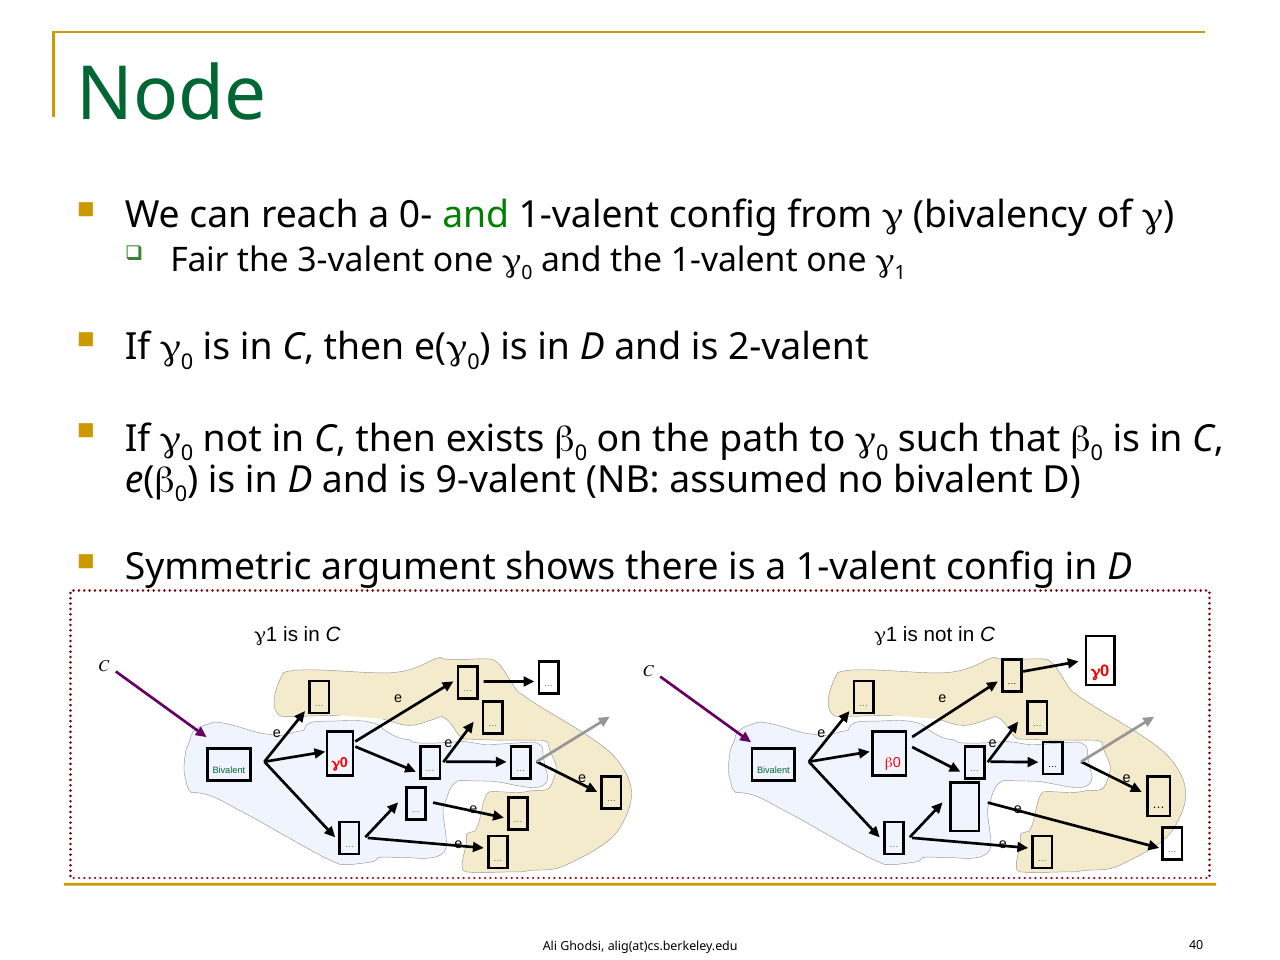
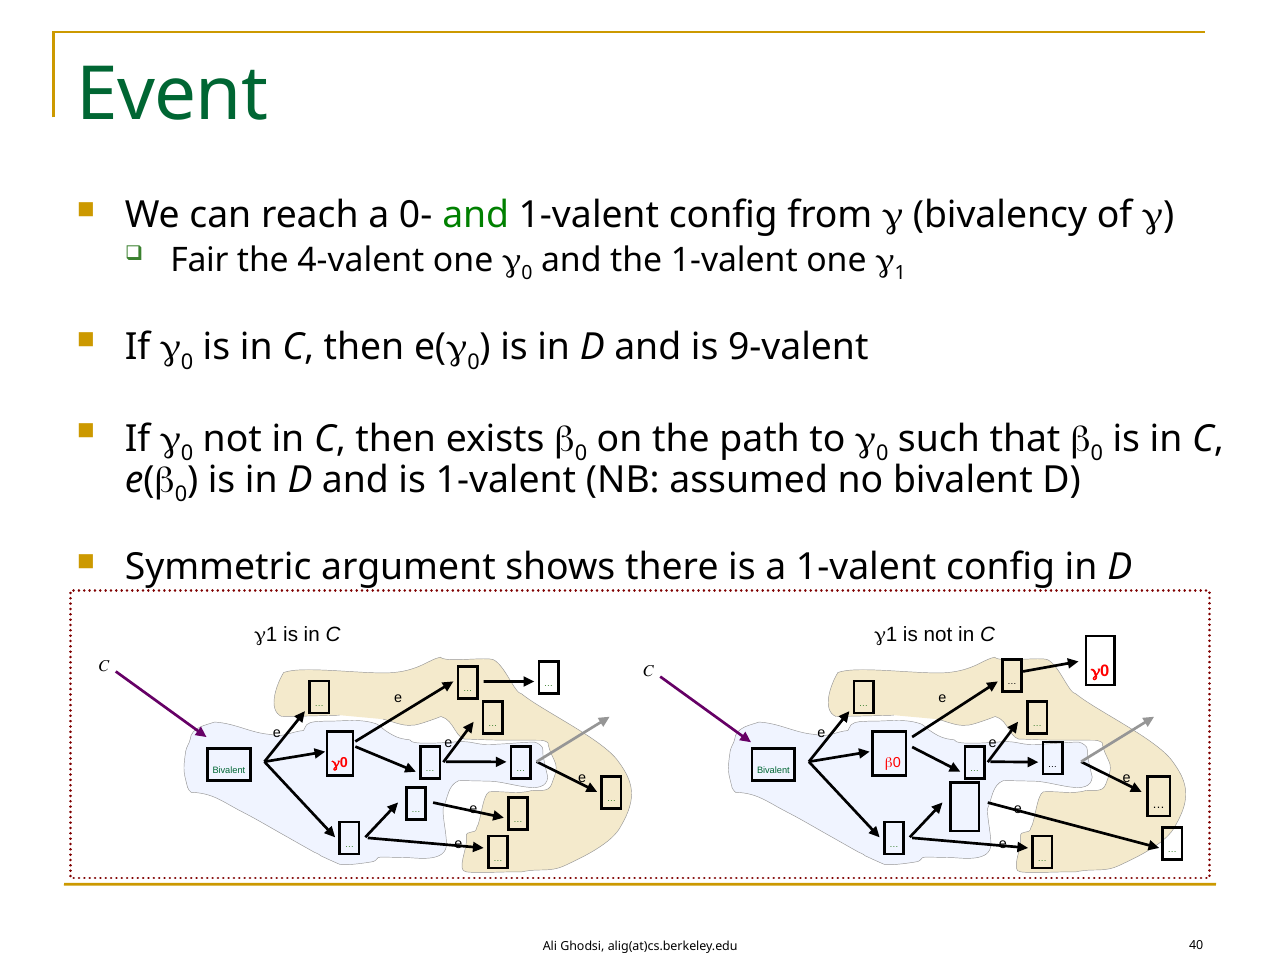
Node: Node -> Event
3-valent: 3-valent -> 4-valent
2-valent: 2-valent -> 9-valent
is 9-valent: 9-valent -> 1-valent
